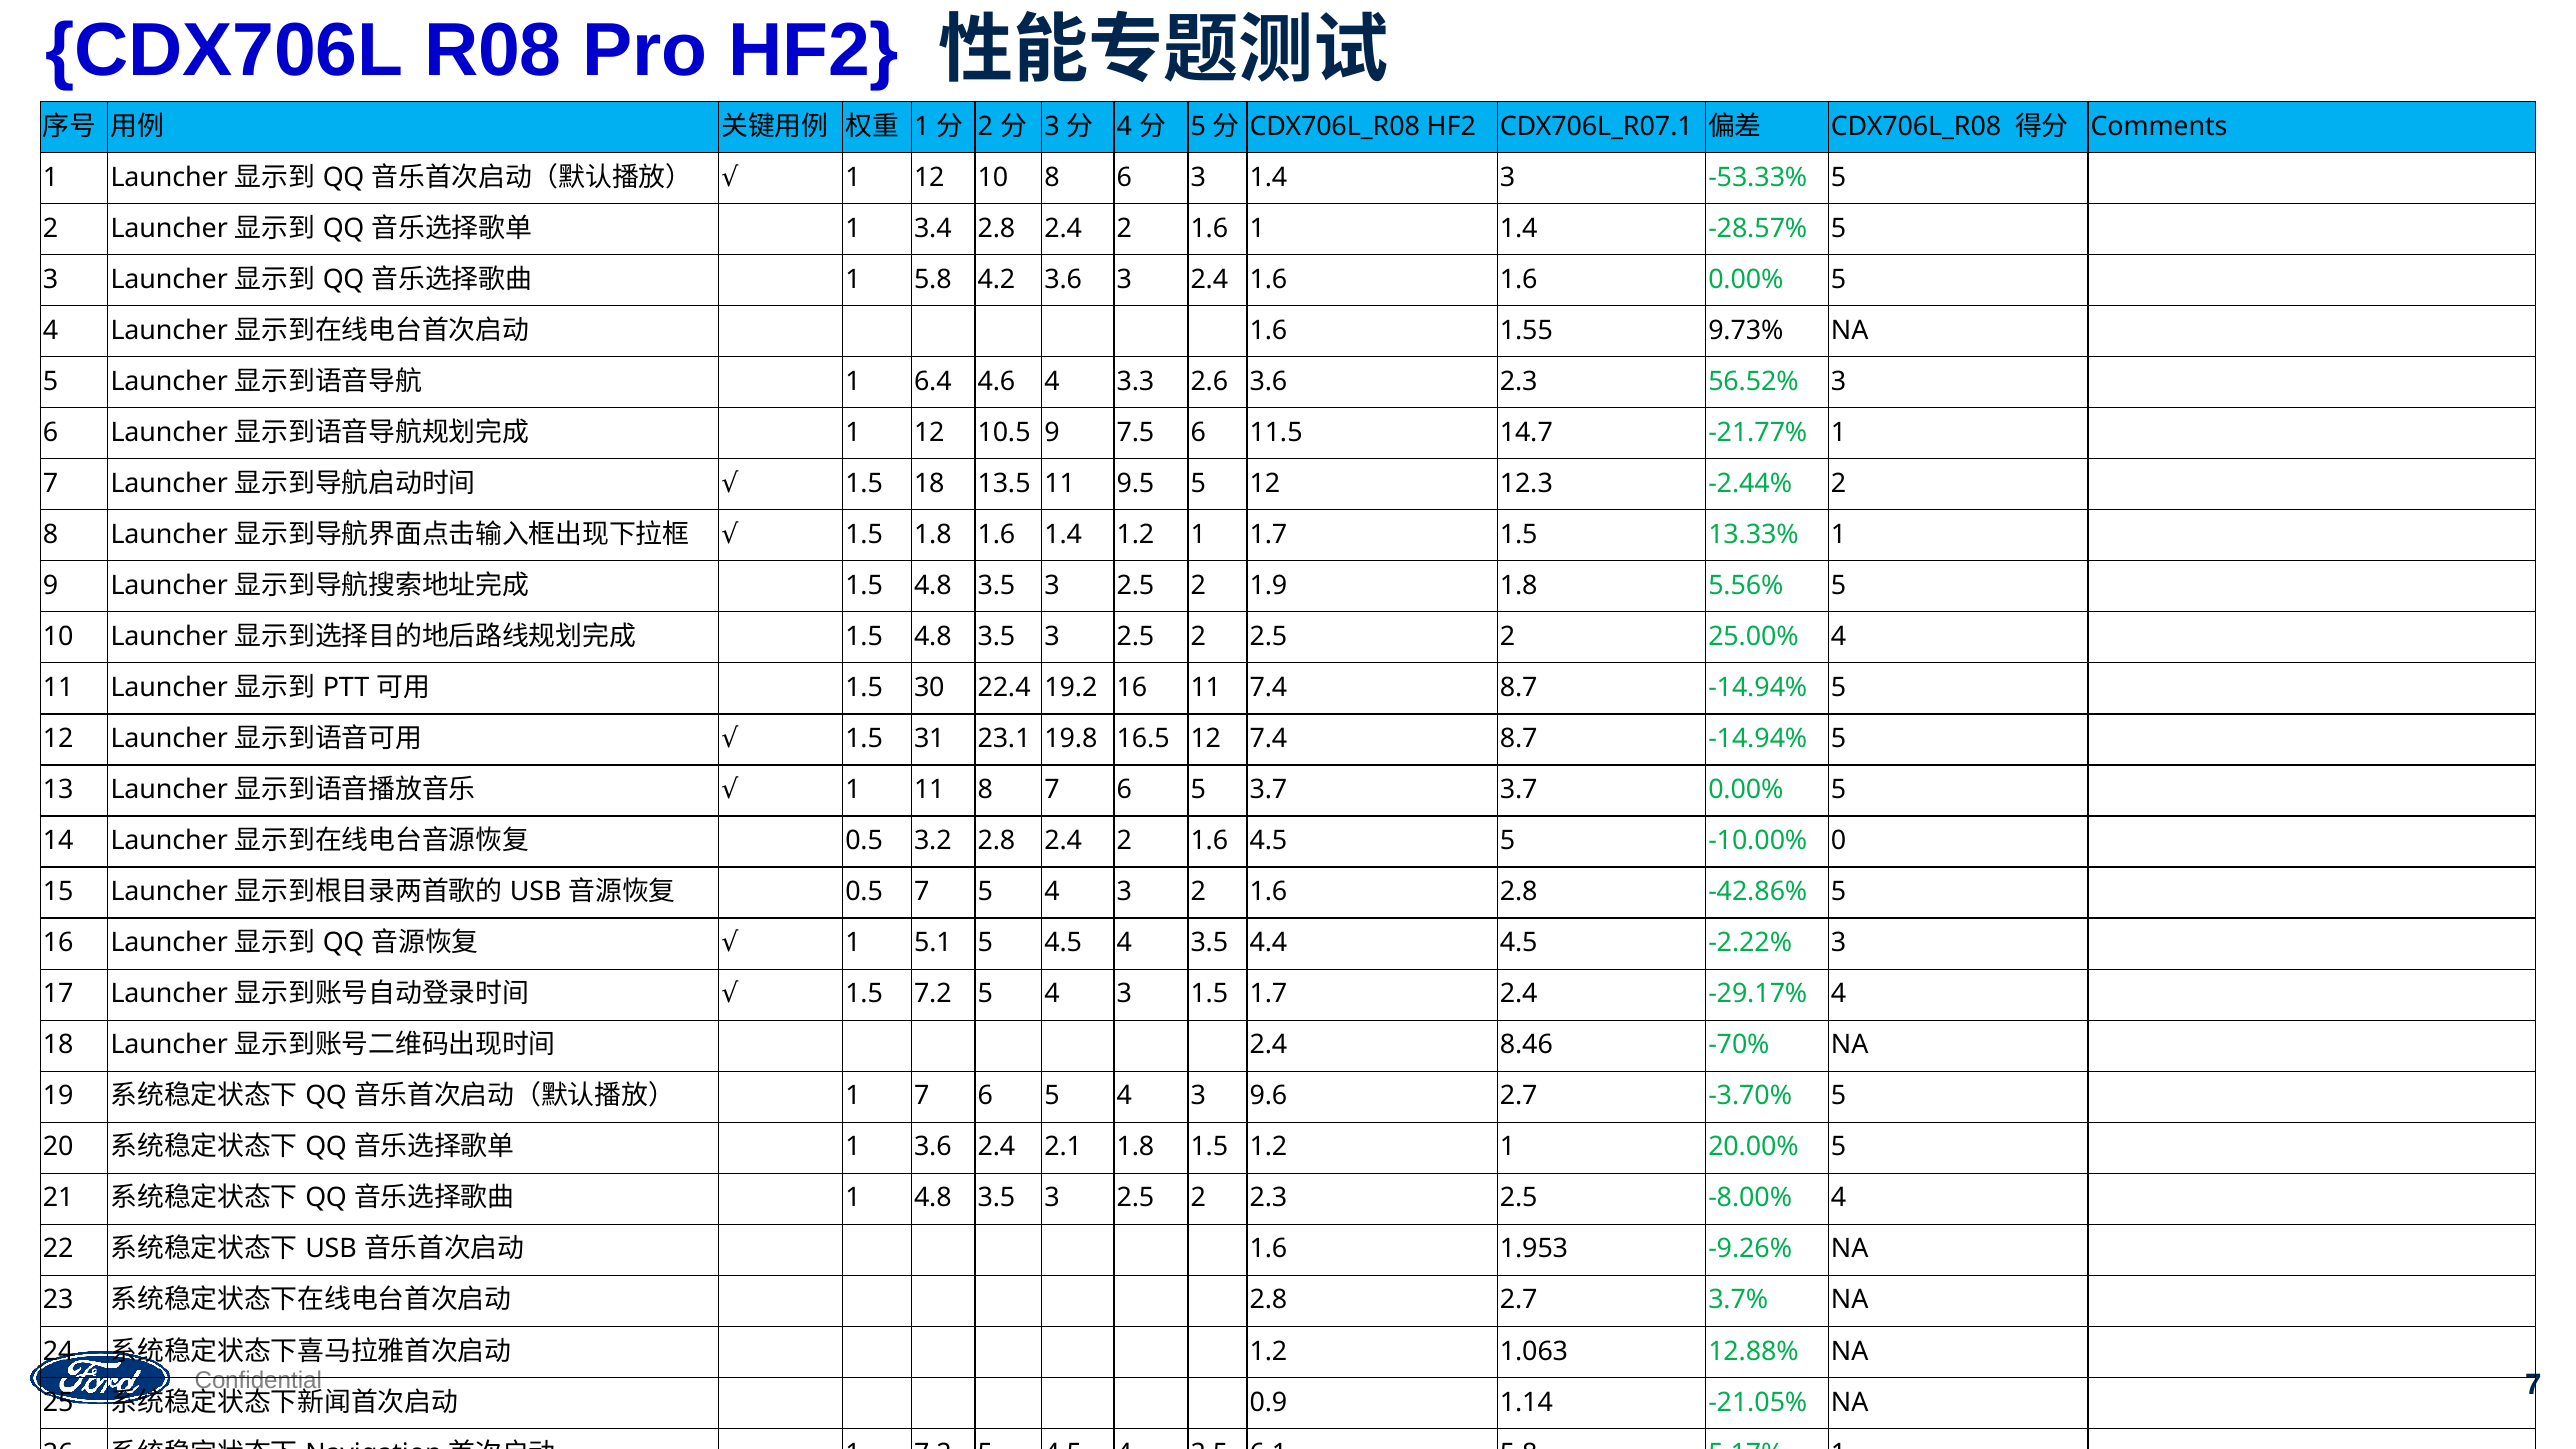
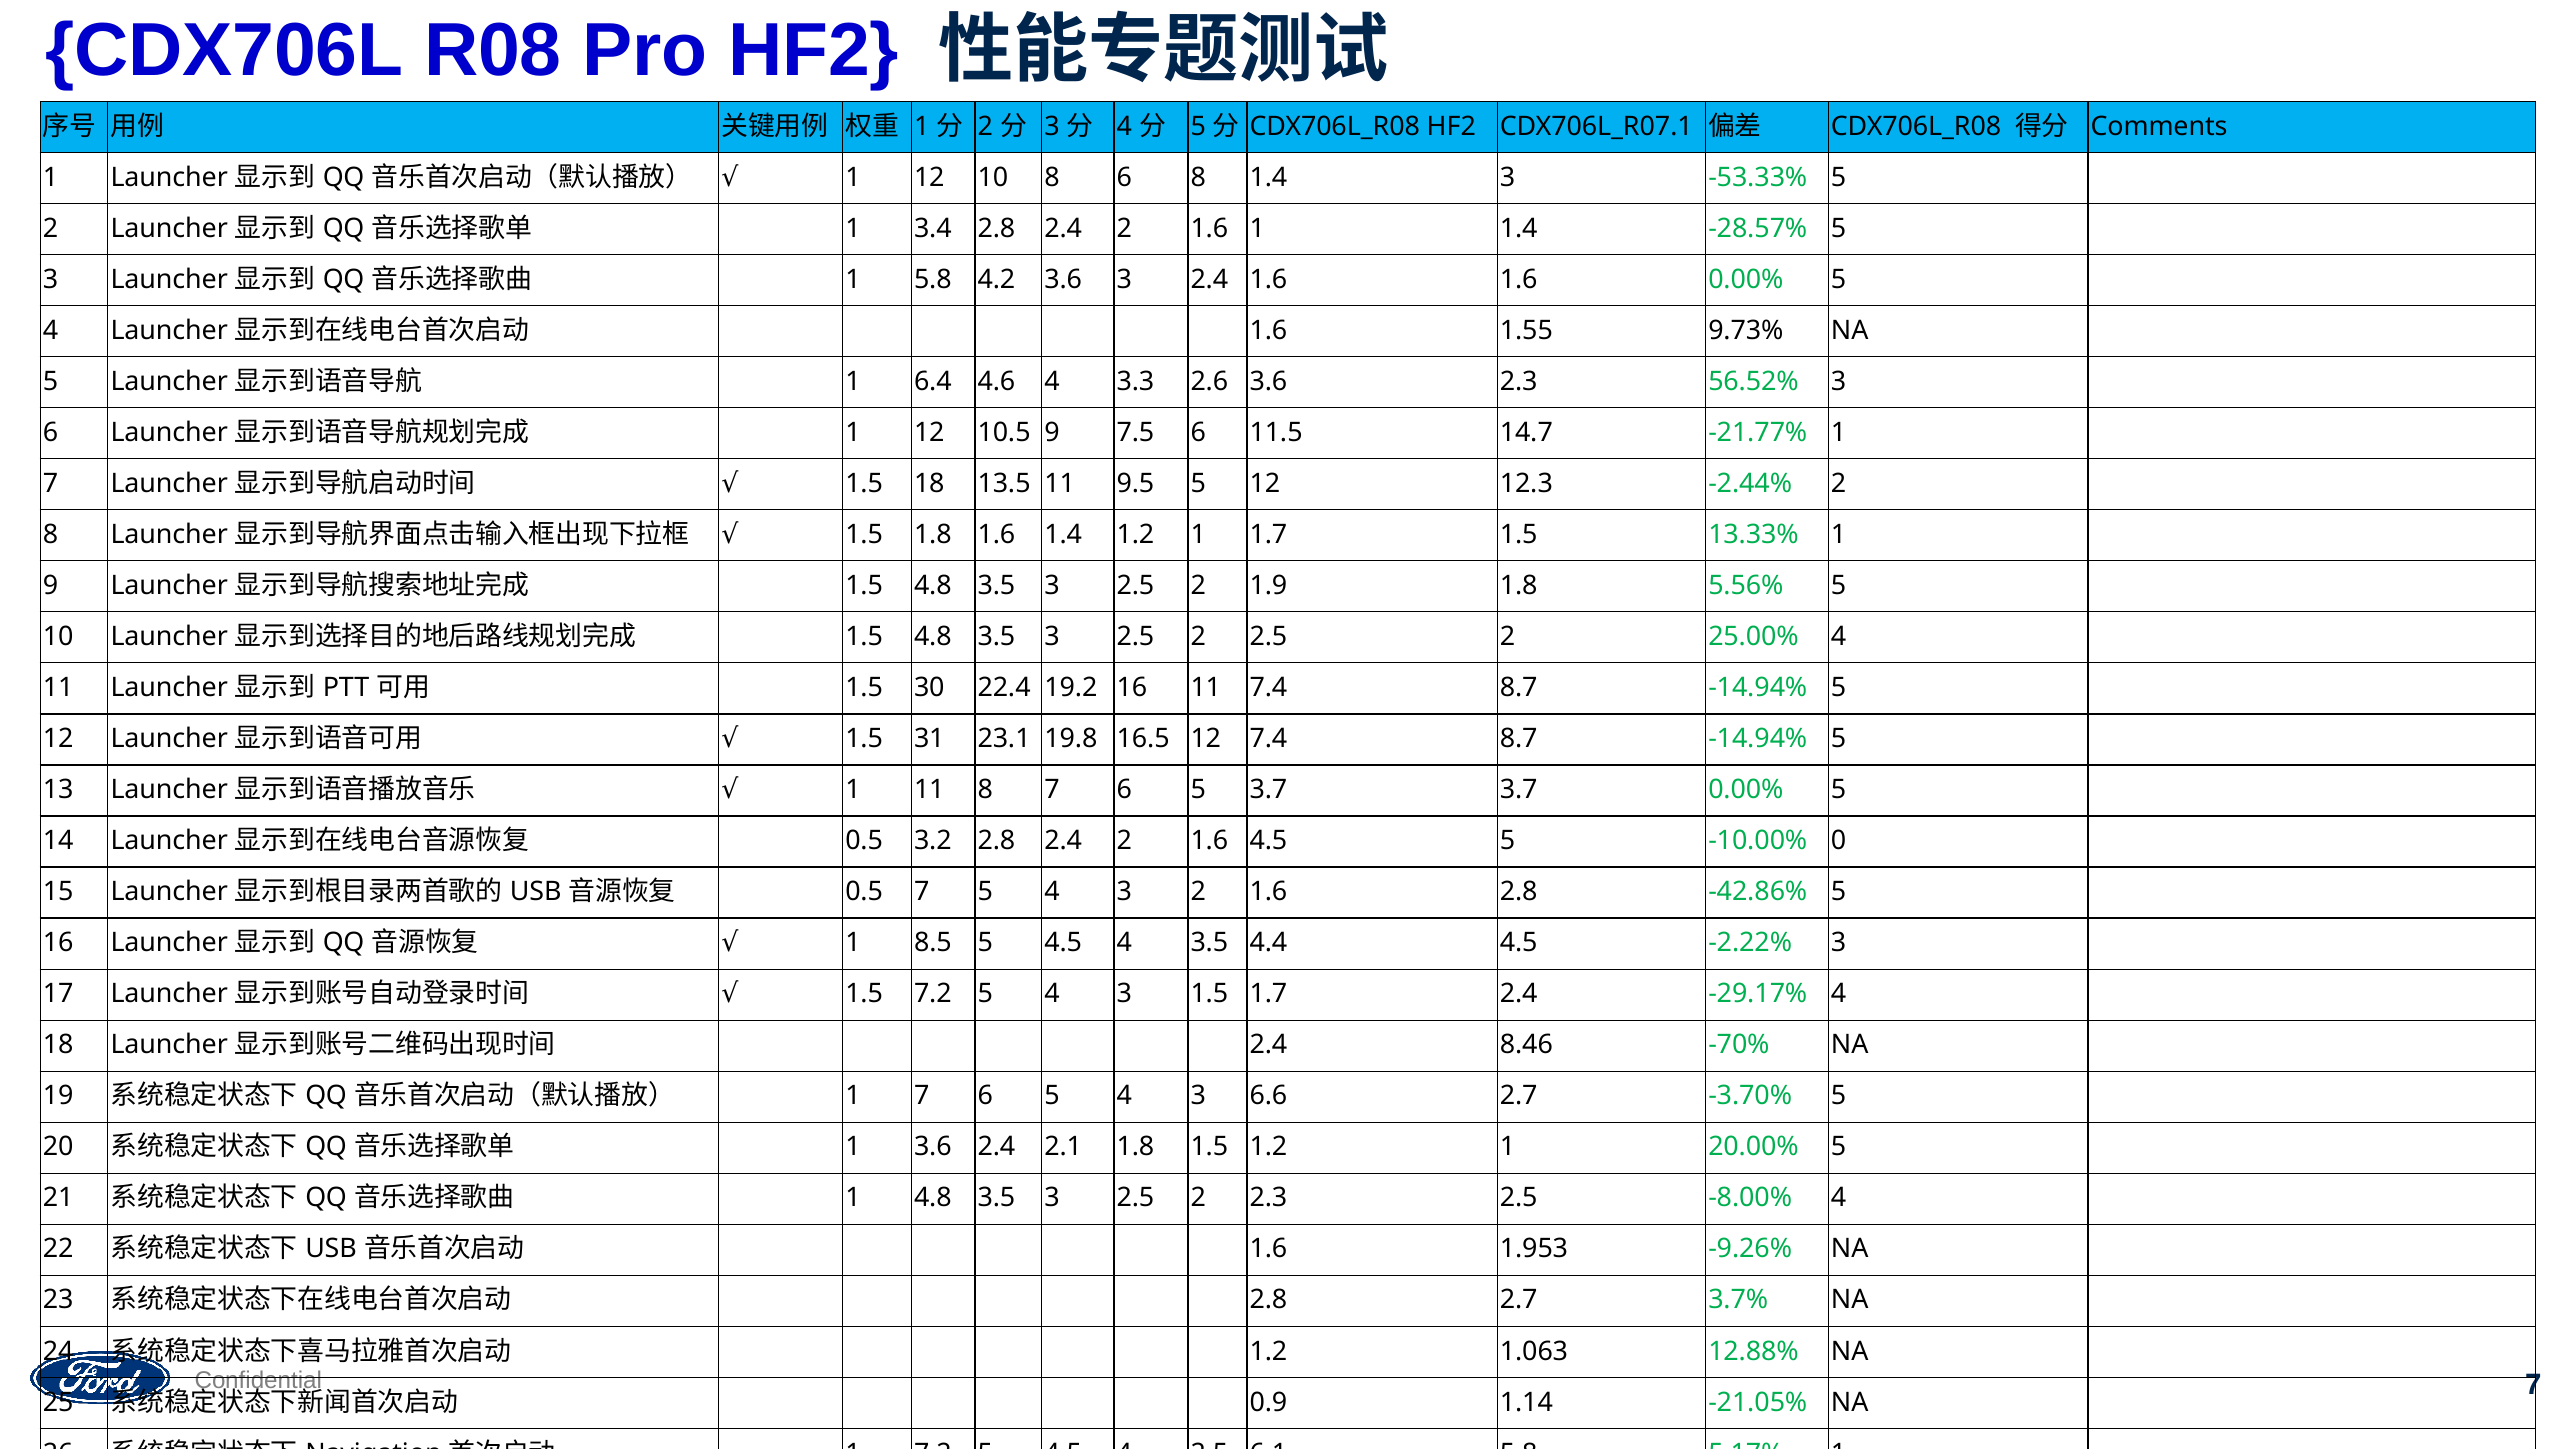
6 3: 3 -> 8
5.1: 5.1 -> 8.5
9.6: 9.6 -> 6.6
